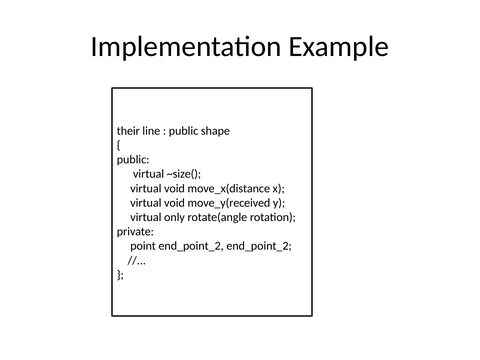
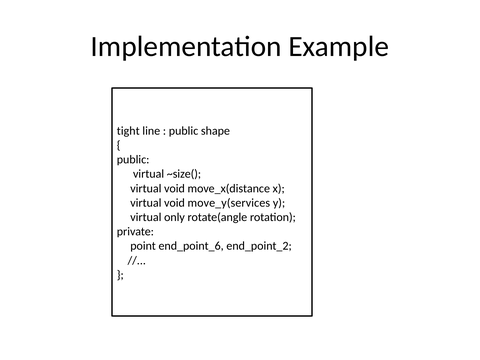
their: their -> tight
move_y(received: move_y(received -> move_y(services
point end_point_2: end_point_2 -> end_point_6
